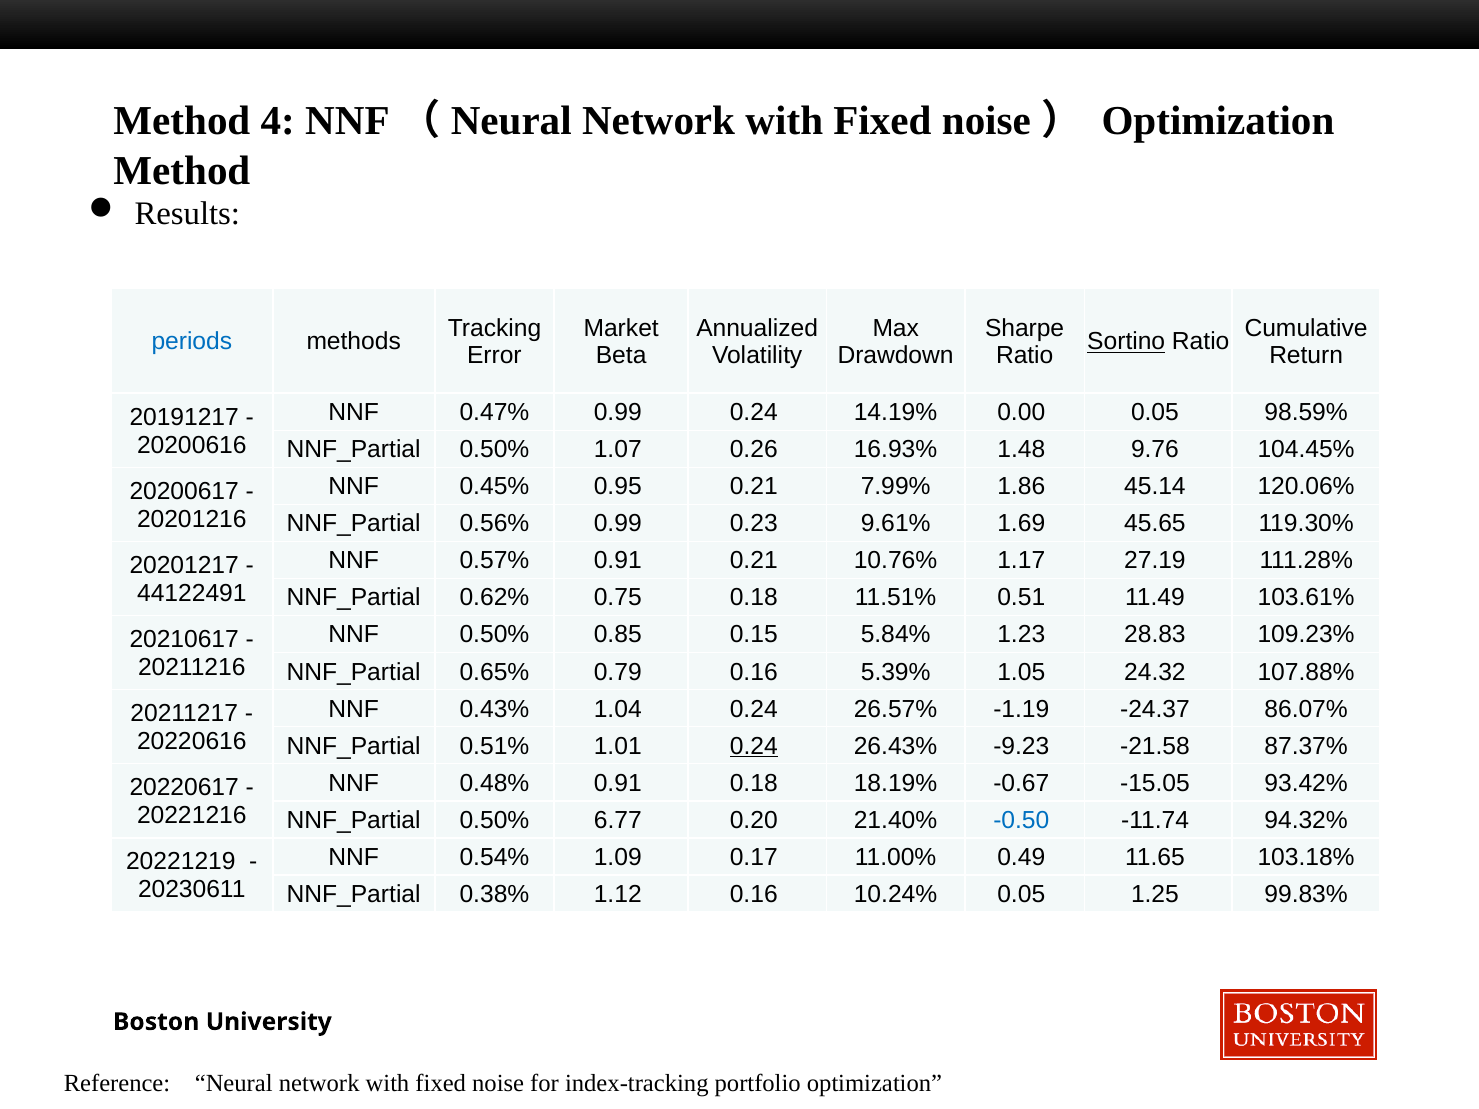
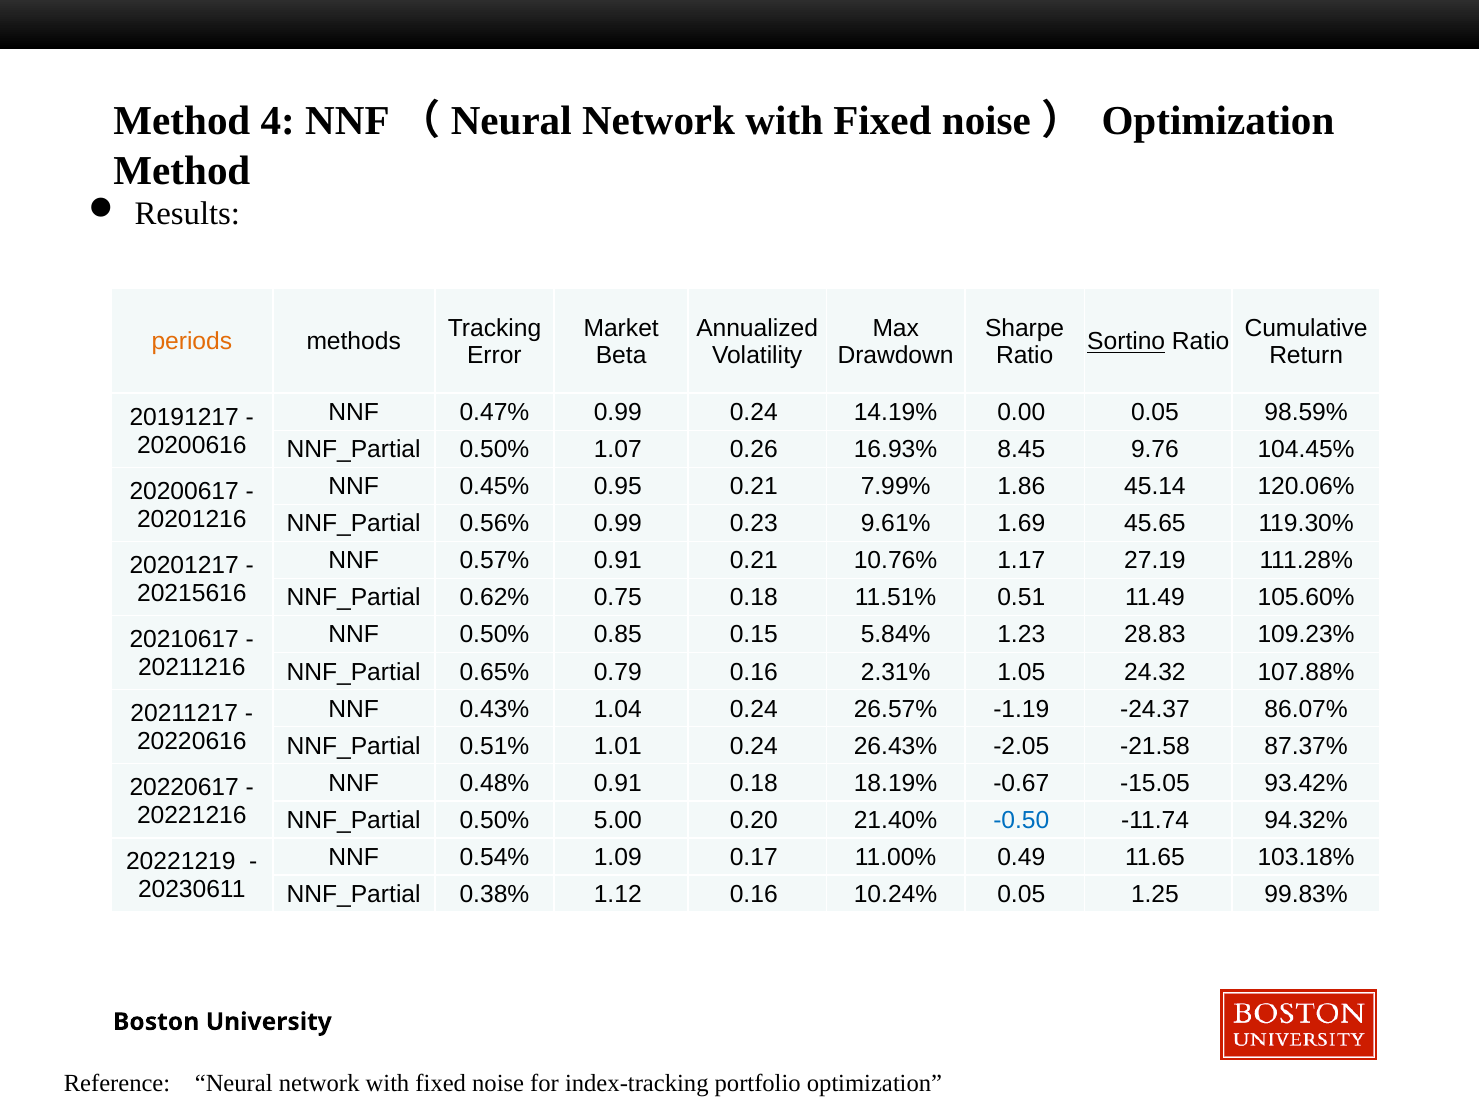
periods colour: blue -> orange
1.48: 1.48 -> 8.45
44122491: 44122491 -> 20215616
103.61%: 103.61% -> 105.60%
5.39%: 5.39% -> 2.31%
0.24 at (754, 746) underline: present -> none
-9.23: -9.23 -> -2.05
6.77: 6.77 -> 5.00
